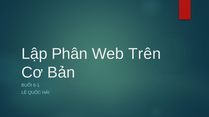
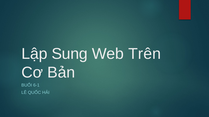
Phân: Phân -> Sung
